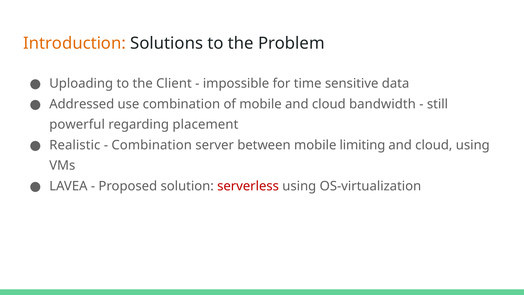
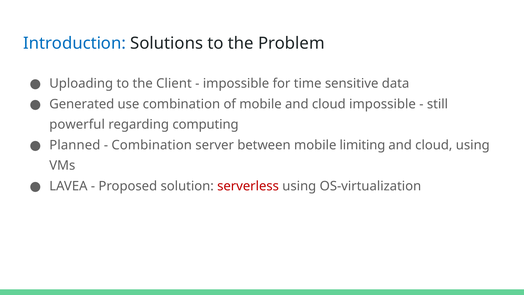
Introduction colour: orange -> blue
Addressed: Addressed -> Generated
cloud bandwidth: bandwidth -> impossible
placement: placement -> computing
Realistic: Realistic -> Planned
